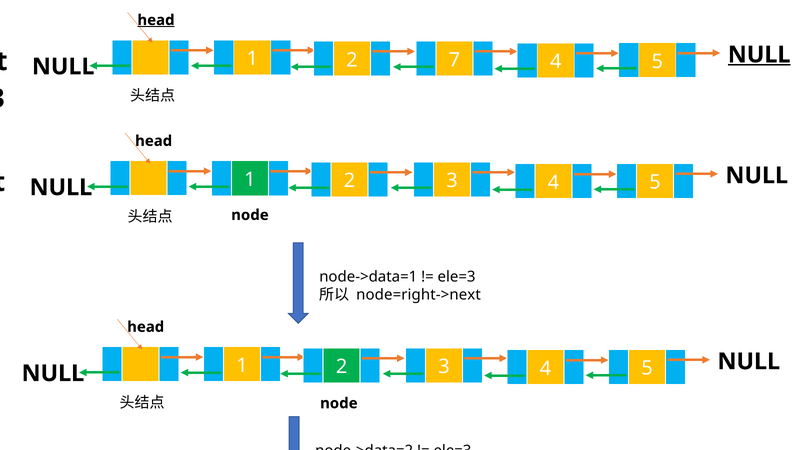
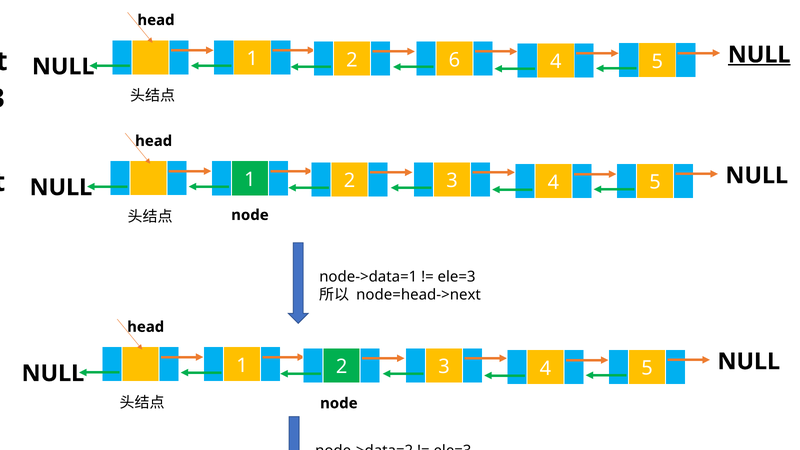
head at (156, 20) underline: present -> none
7: 7 -> 6
node=right->next: node=right->next -> node=head->next
